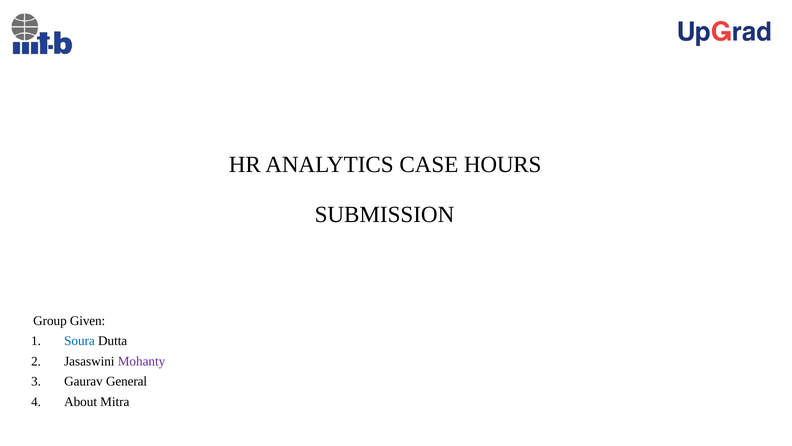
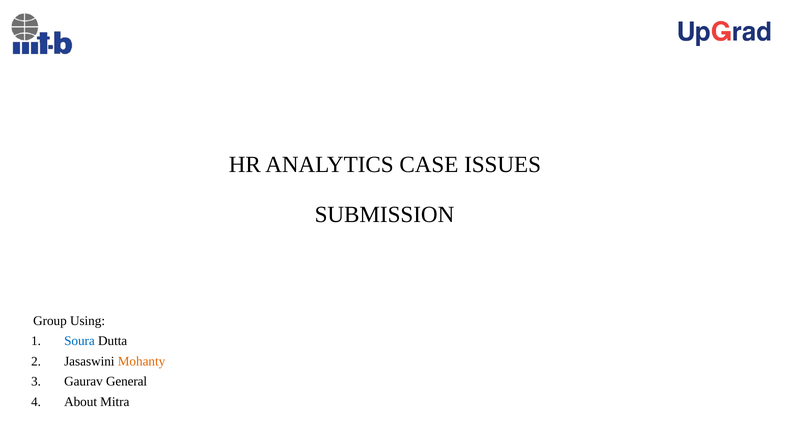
HOURS: HOURS -> ISSUES
Given: Given -> Using
Mohanty colour: purple -> orange
